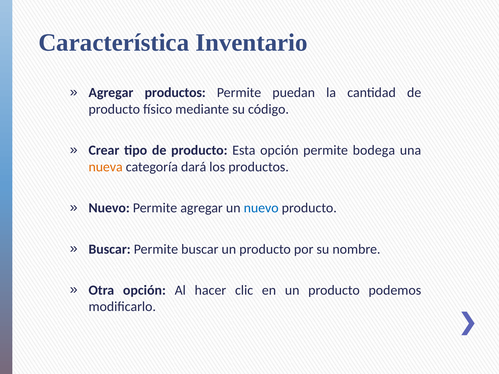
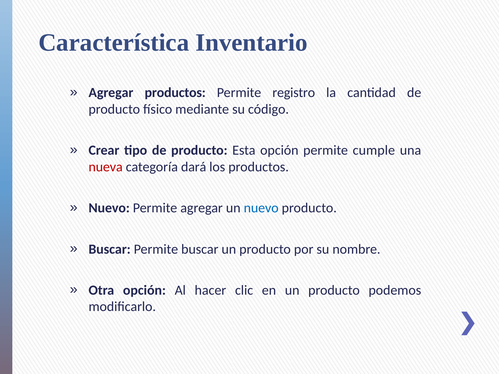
puedan: puedan -> registro
bodega: bodega -> cumple
nueva colour: orange -> red
